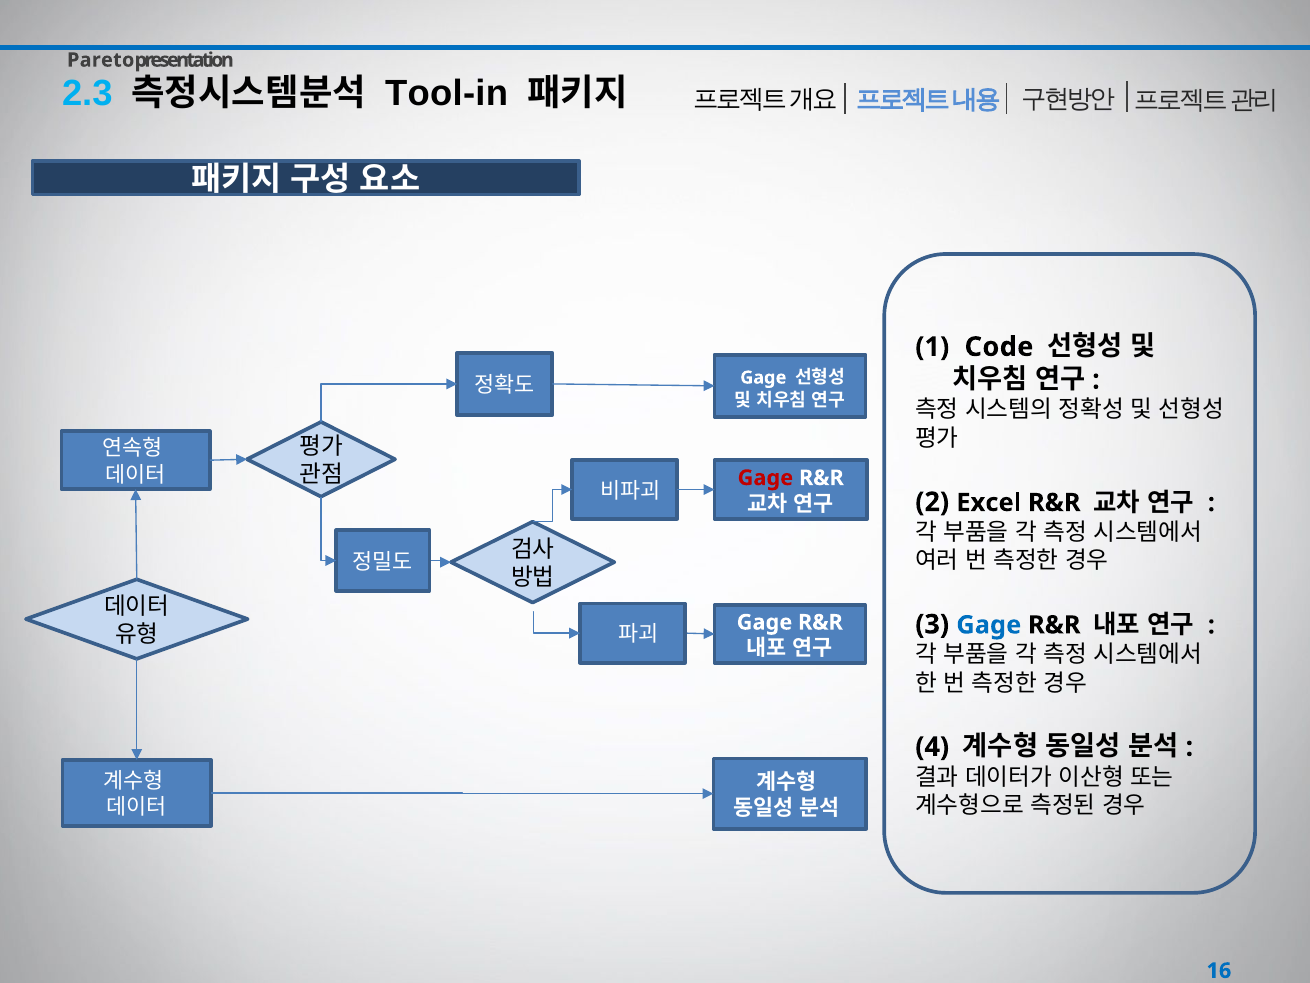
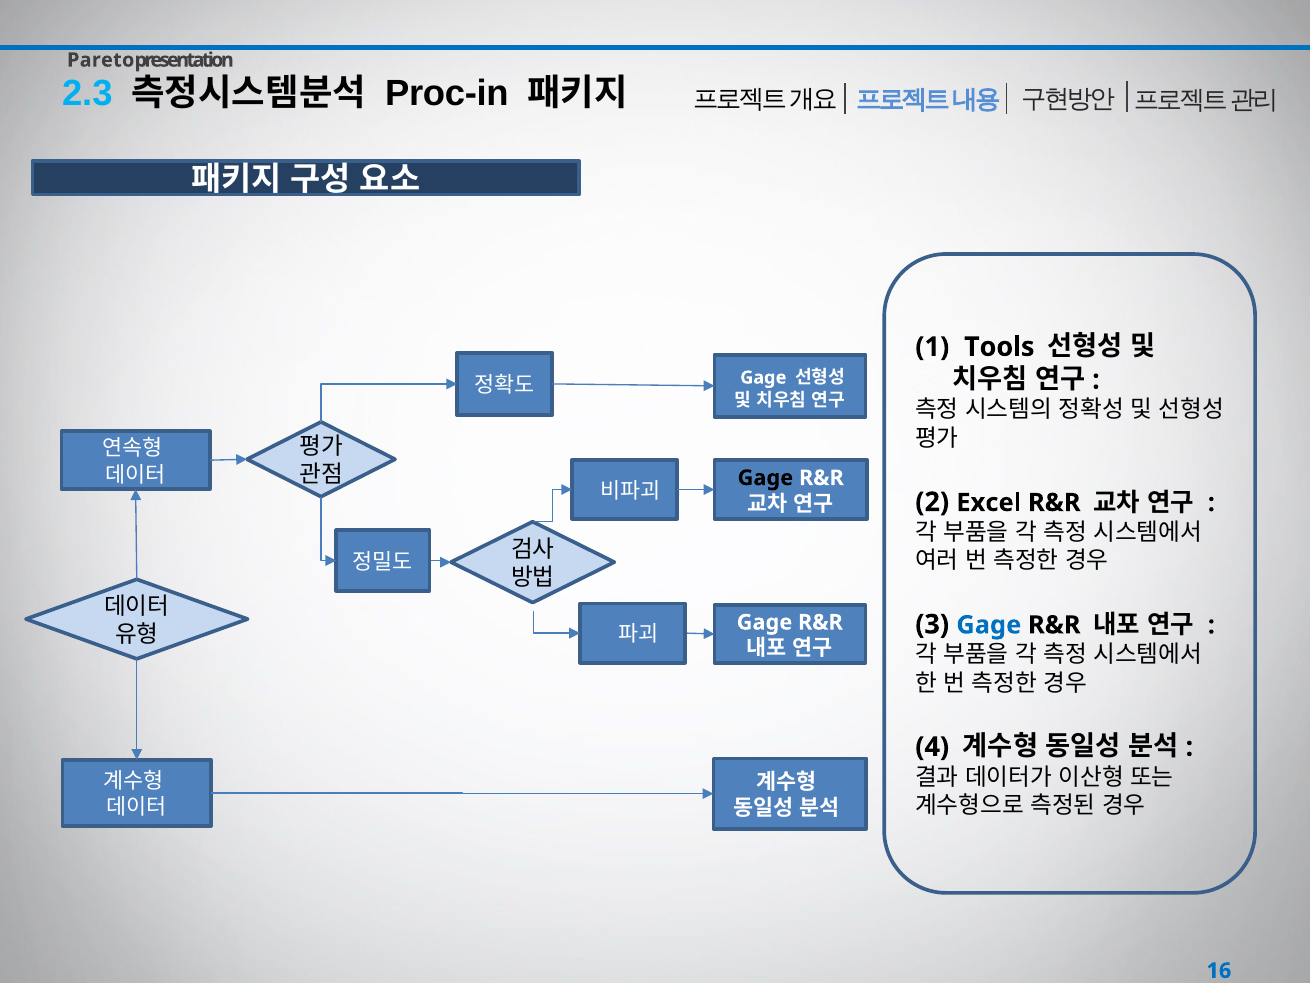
Tool-in: Tool-in -> Proc-in
Code: Code -> Tools
Gage at (765, 478) colour: red -> black
